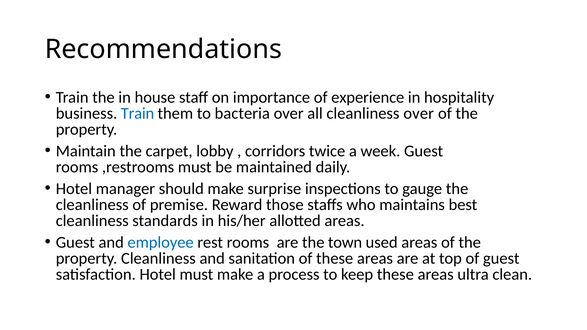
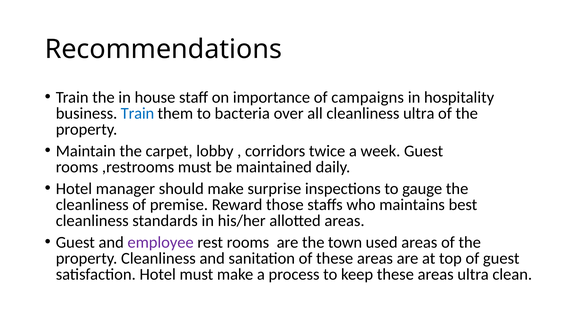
experience: experience -> campaigns
cleanliness over: over -> ultra
employee colour: blue -> purple
